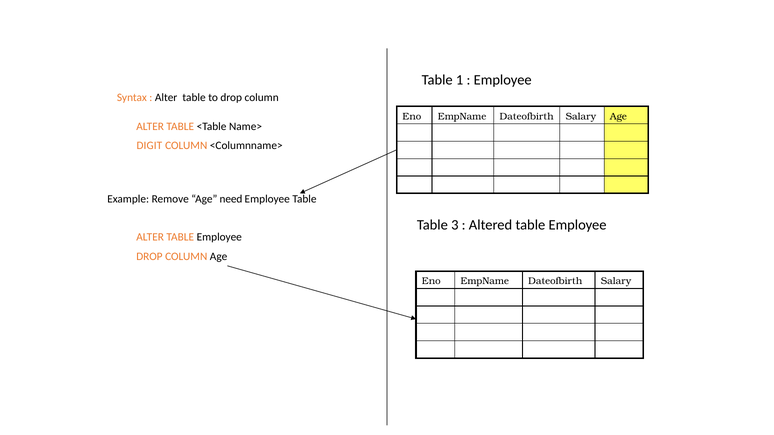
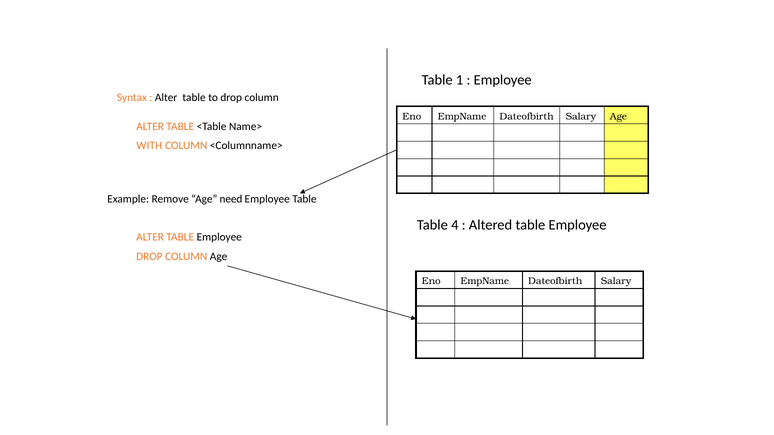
DIGIT: DIGIT -> WITH
3: 3 -> 4
